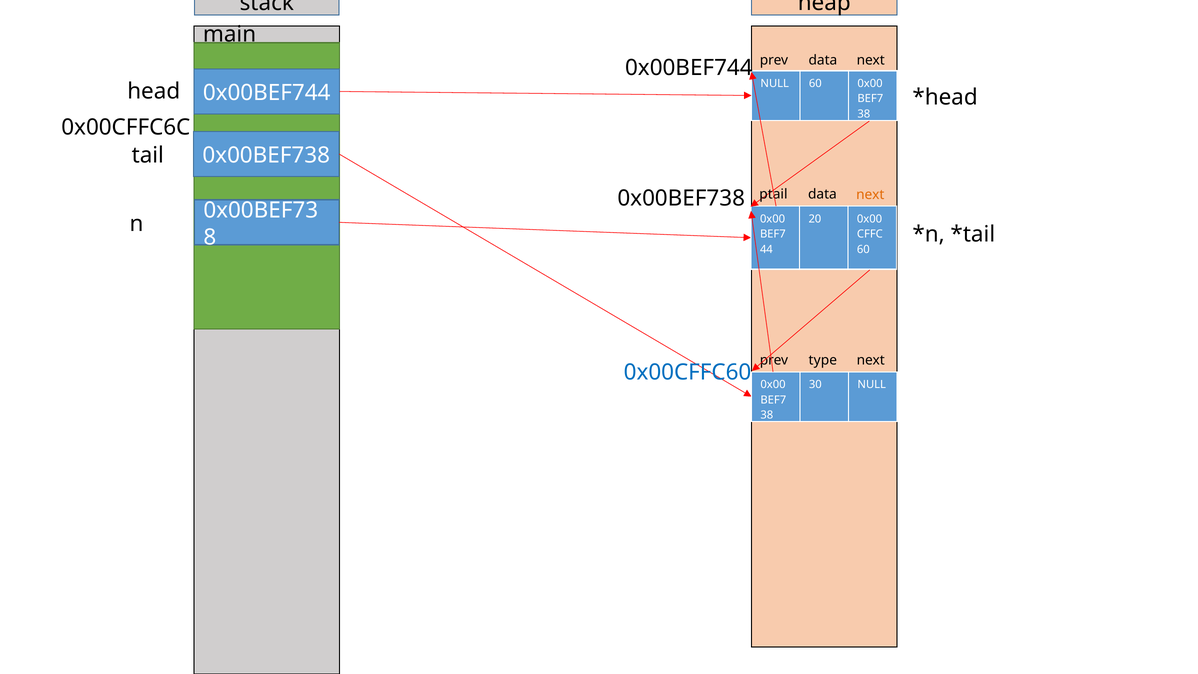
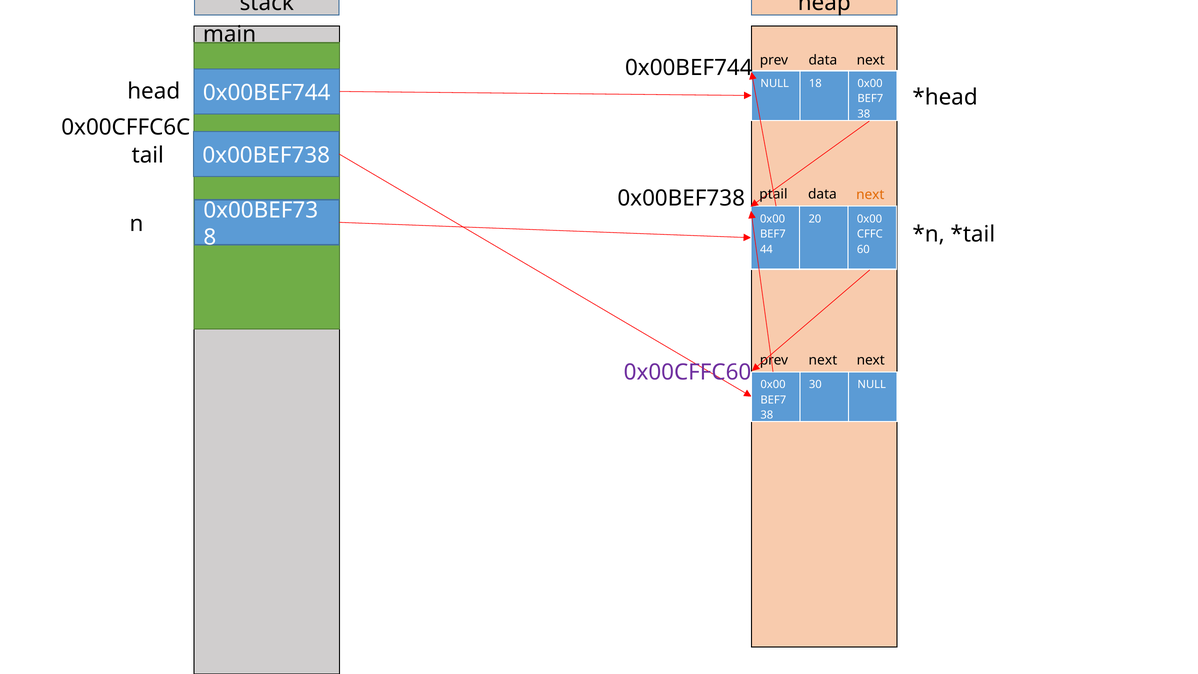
NULL 60: 60 -> 18
prev type: type -> next
0x00CFFC60 colour: blue -> purple
